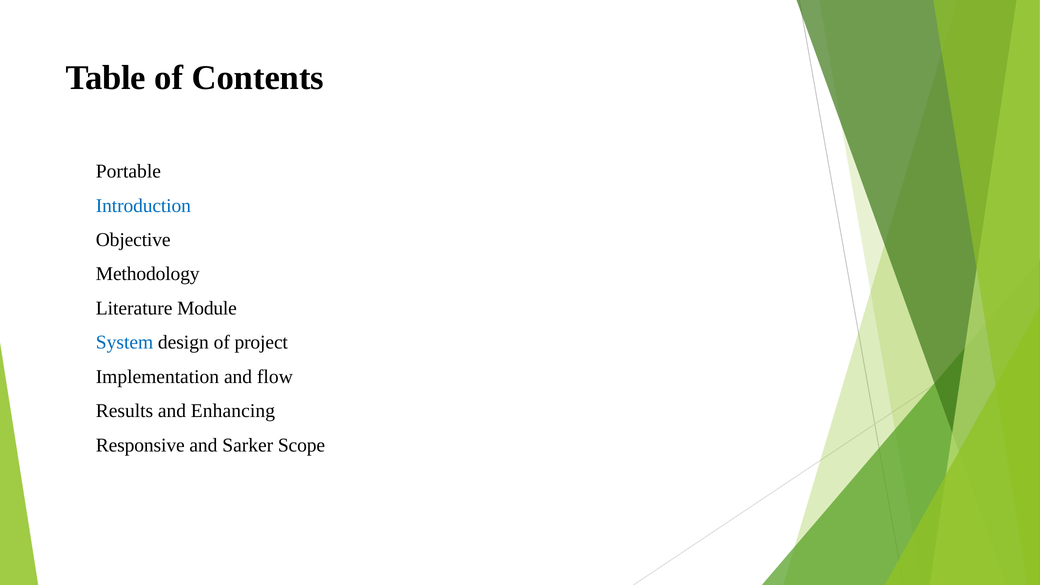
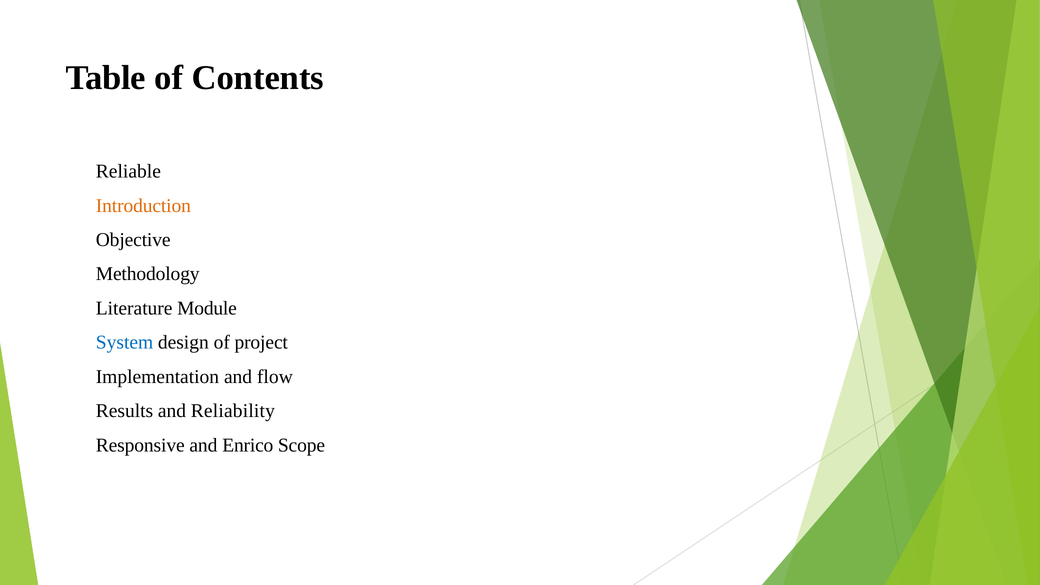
Portable: Portable -> Reliable
Introduction colour: blue -> orange
Enhancing: Enhancing -> Reliability
Sarker: Sarker -> Enrico
